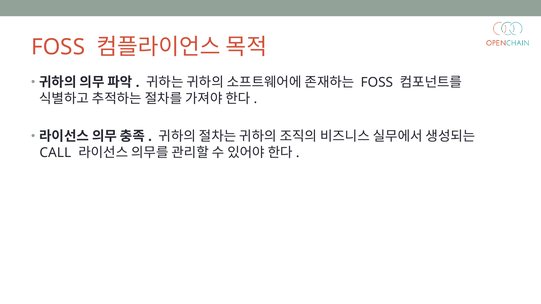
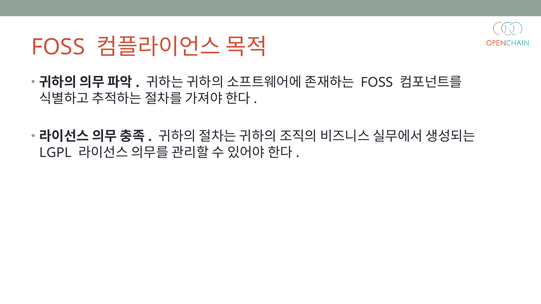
CALL: CALL -> LGPL
